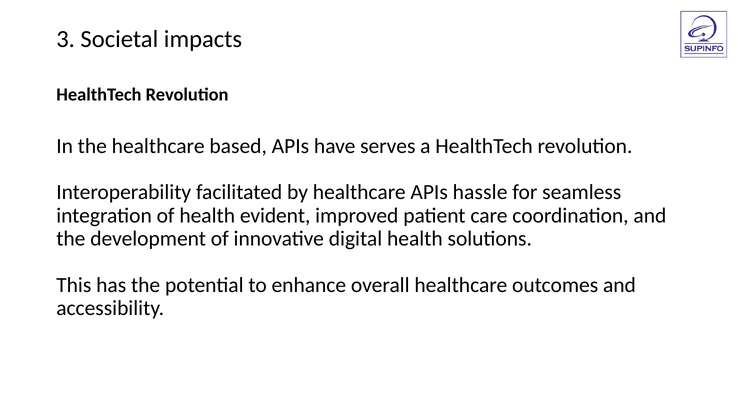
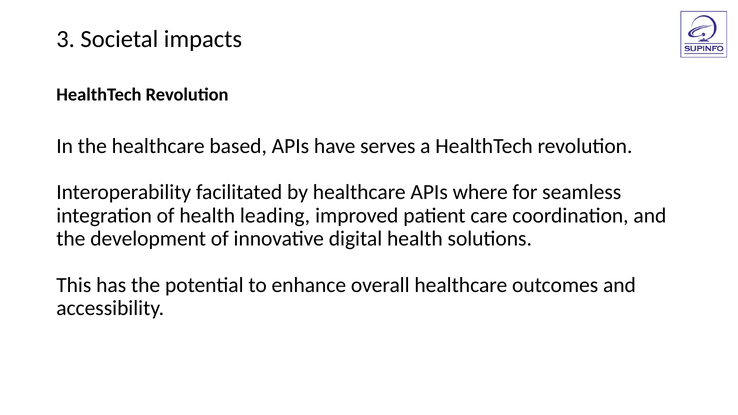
hassle: hassle -> where
evident: evident -> leading
